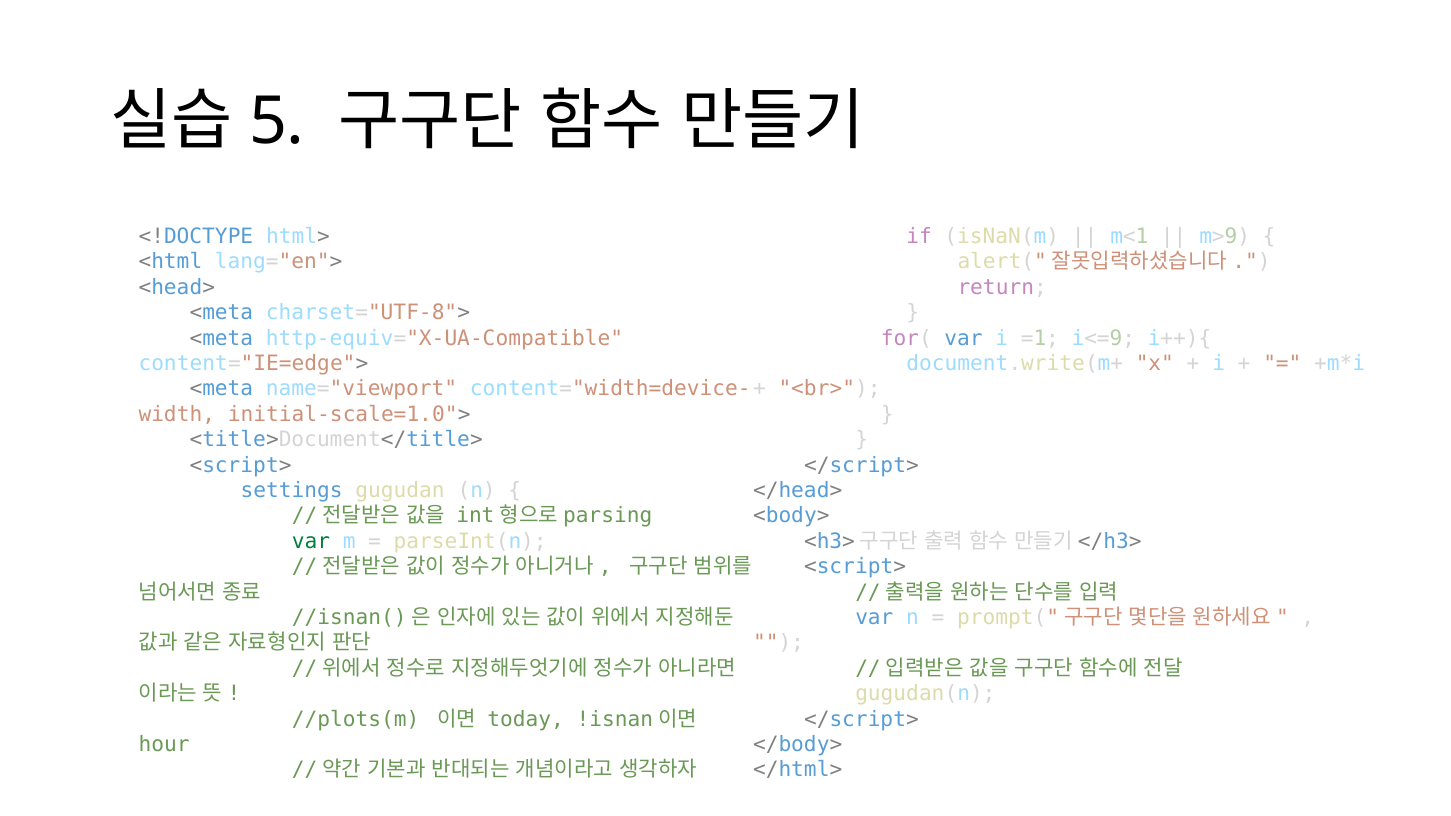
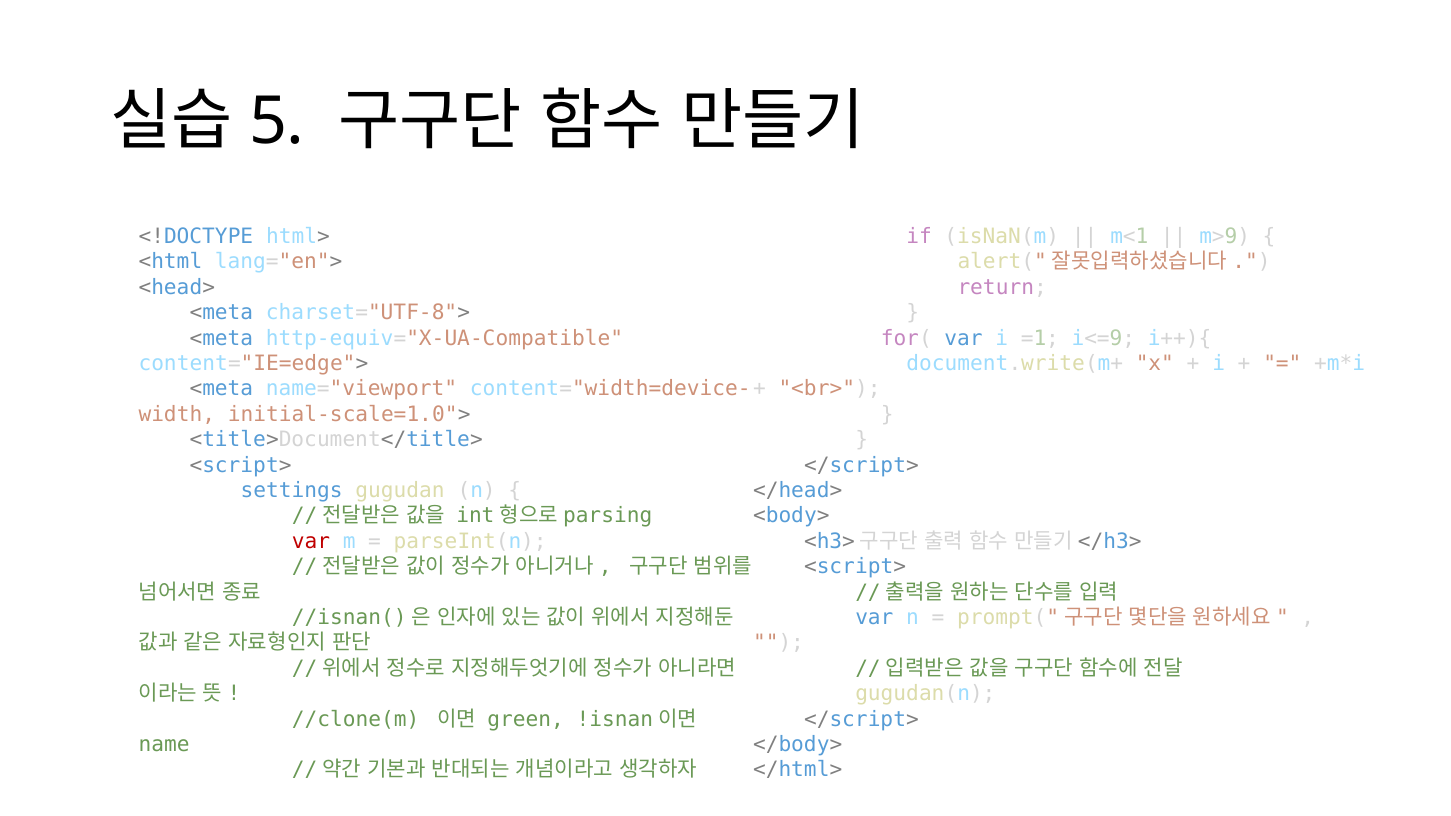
var at (311, 542) colour: green -> red
//plots(m: //plots(m -> //clone(m
today: today -> green
hour: hour -> name
